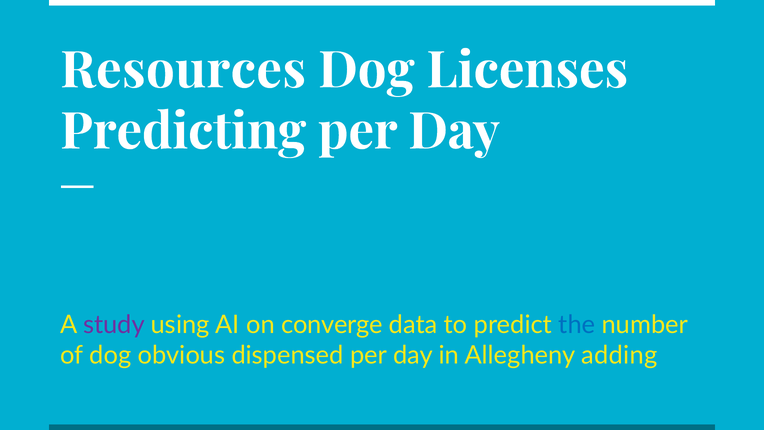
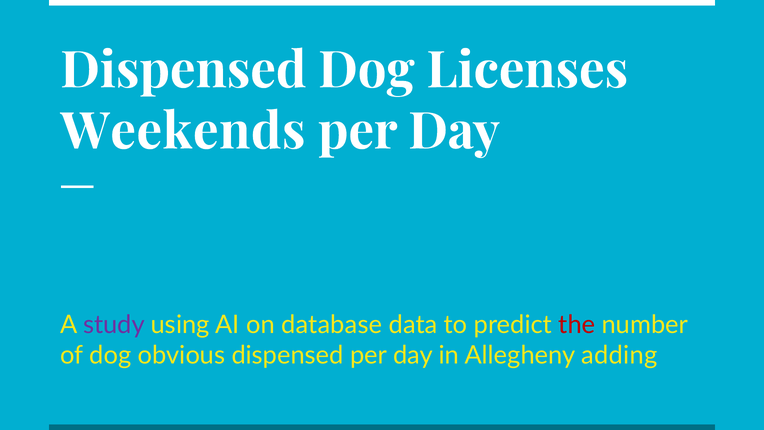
Resources at (183, 71): Resources -> Dispensed
Predicting: Predicting -> Weekends
converge: converge -> database
the colour: blue -> red
